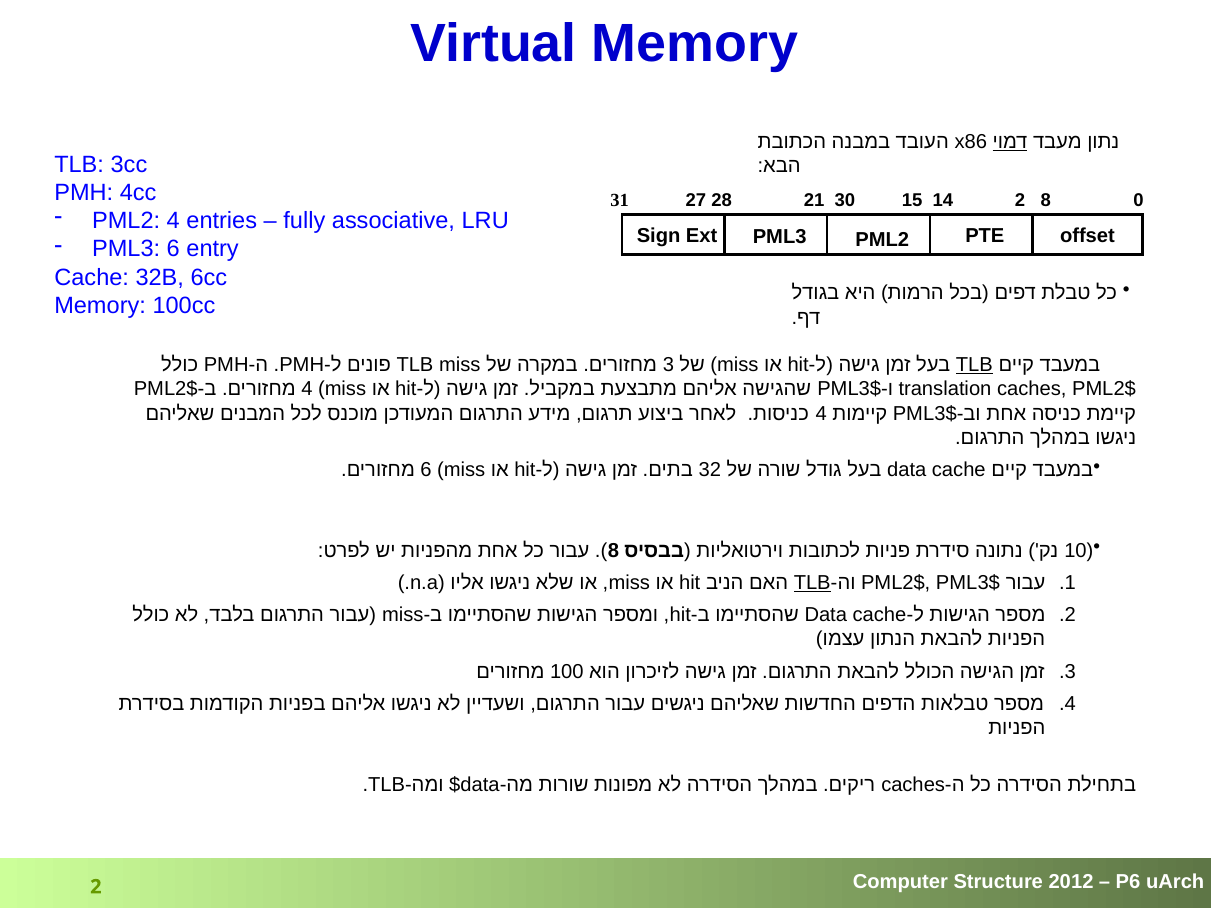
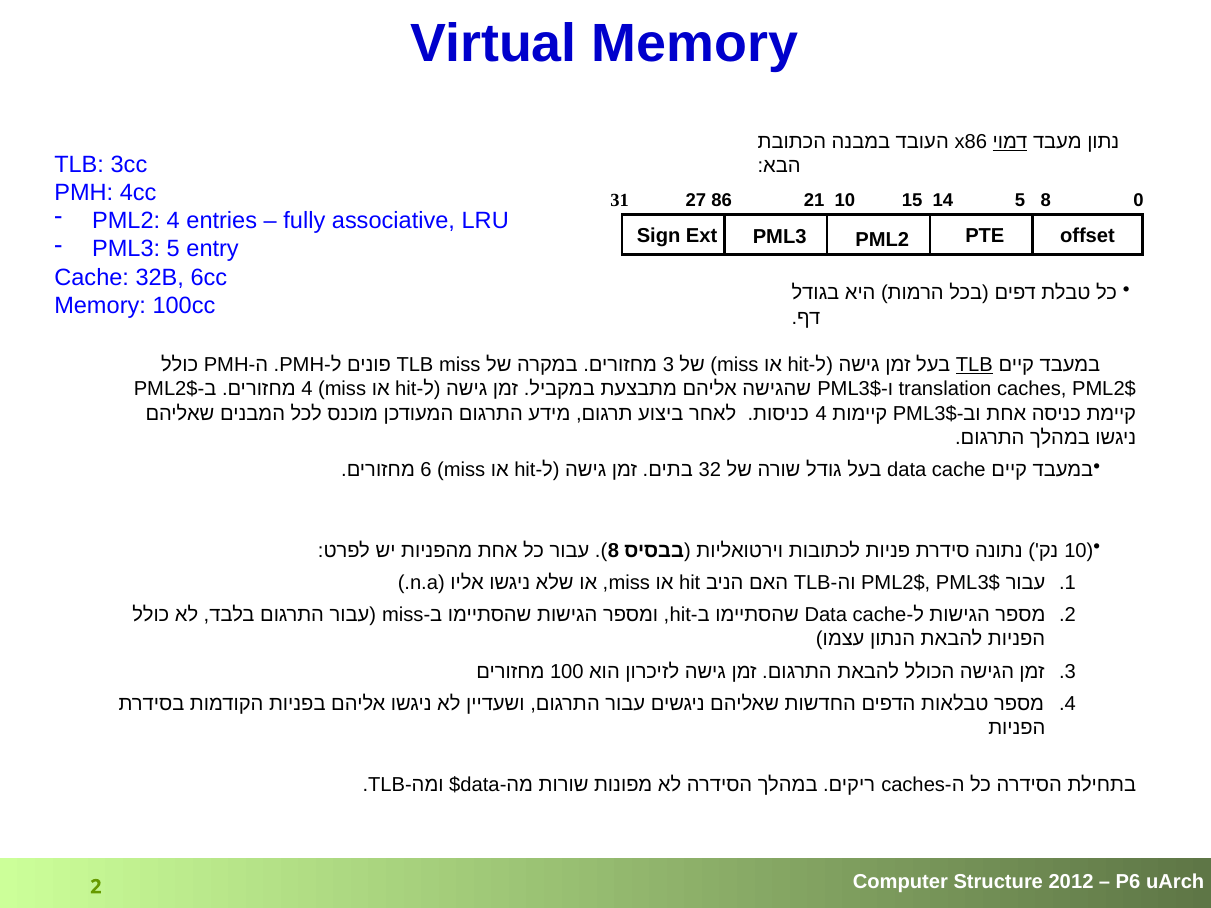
28: 28 -> 86
21 30: 30 -> 10
14 2: 2 -> 5
PML3 6: 6 -> 5
TLB at (812, 583) underline: present -> none
